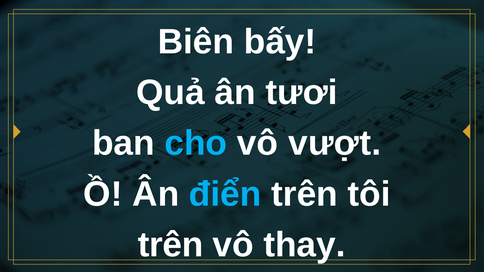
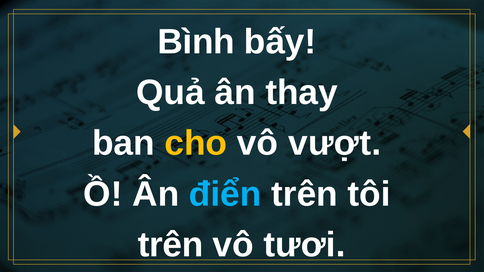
Biên: Biên -> Bình
tươi: tươi -> thay
cho colour: light blue -> yellow
thay: thay -> tươi
